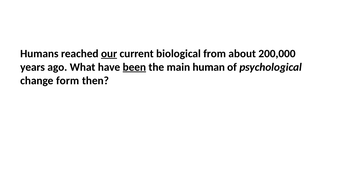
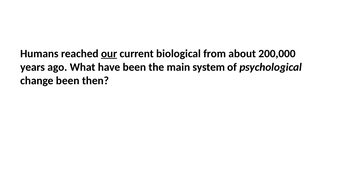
been at (134, 67) underline: present -> none
human: human -> system
change form: form -> been
